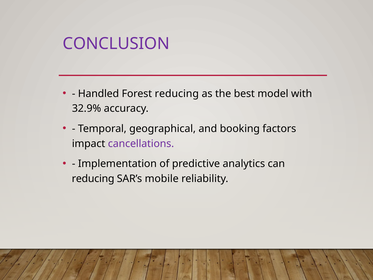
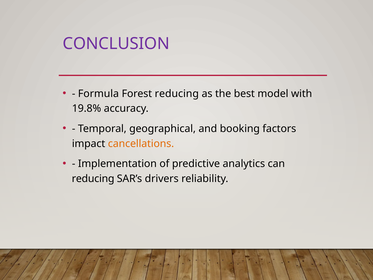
Handled: Handled -> Formula
32.9%: 32.9% -> 19.8%
cancellations colour: purple -> orange
mobile: mobile -> drivers
